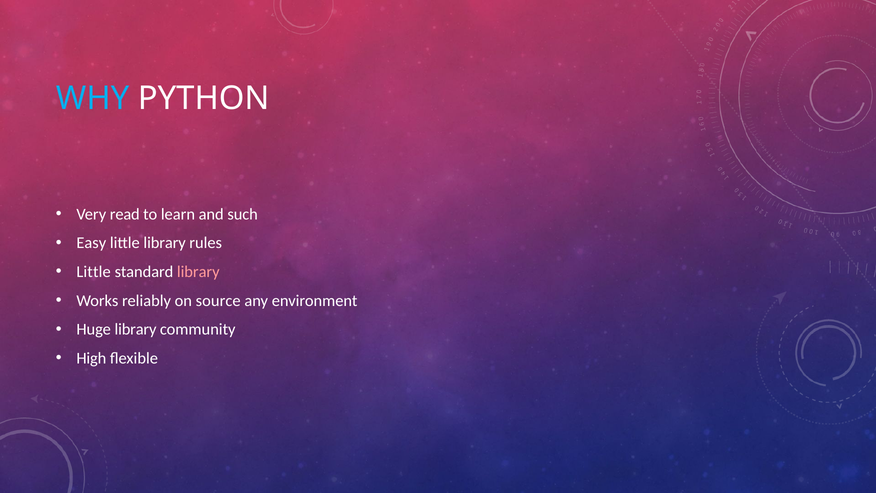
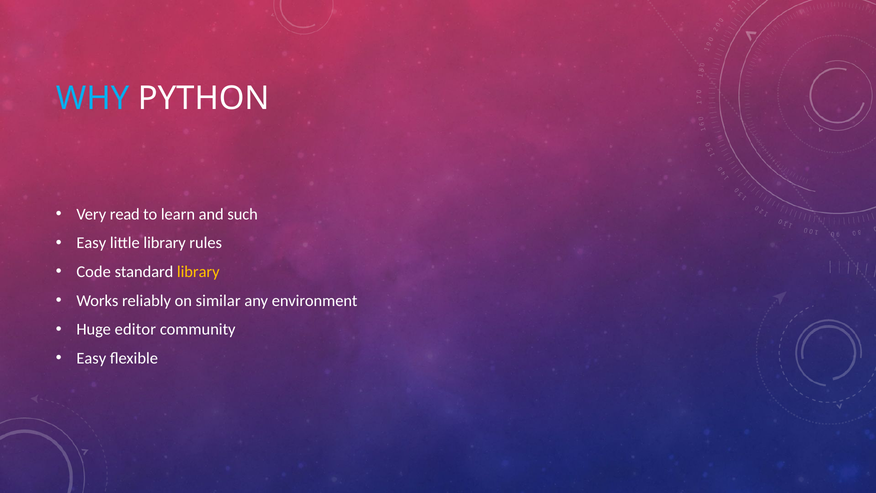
Little at (94, 272): Little -> Code
library at (198, 272) colour: pink -> yellow
source: source -> similar
Huge library: library -> editor
High at (91, 358): High -> Easy
